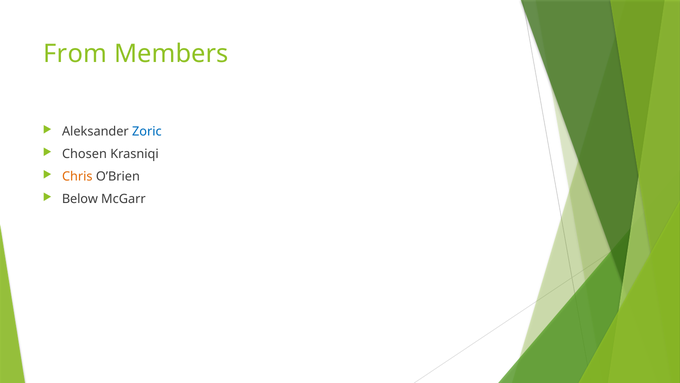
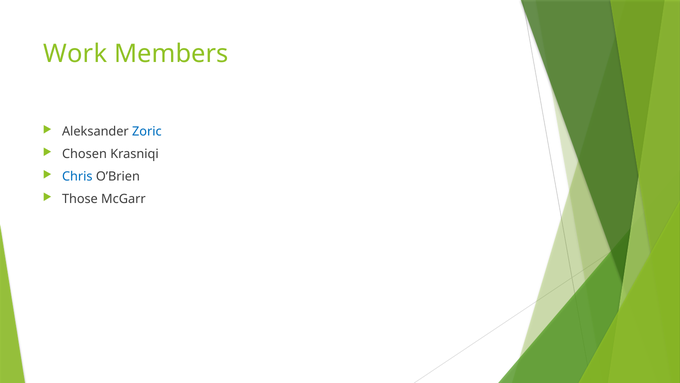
From: From -> Work
Chris colour: orange -> blue
Below: Below -> Those
